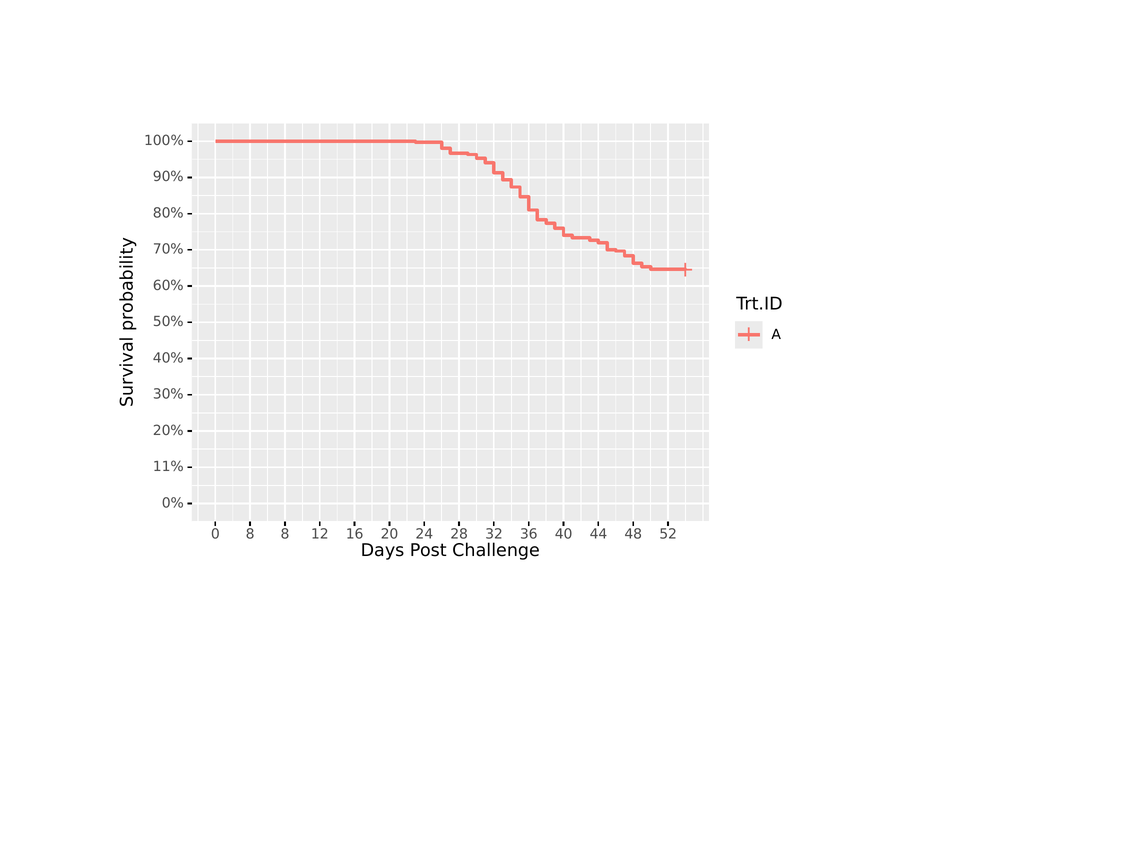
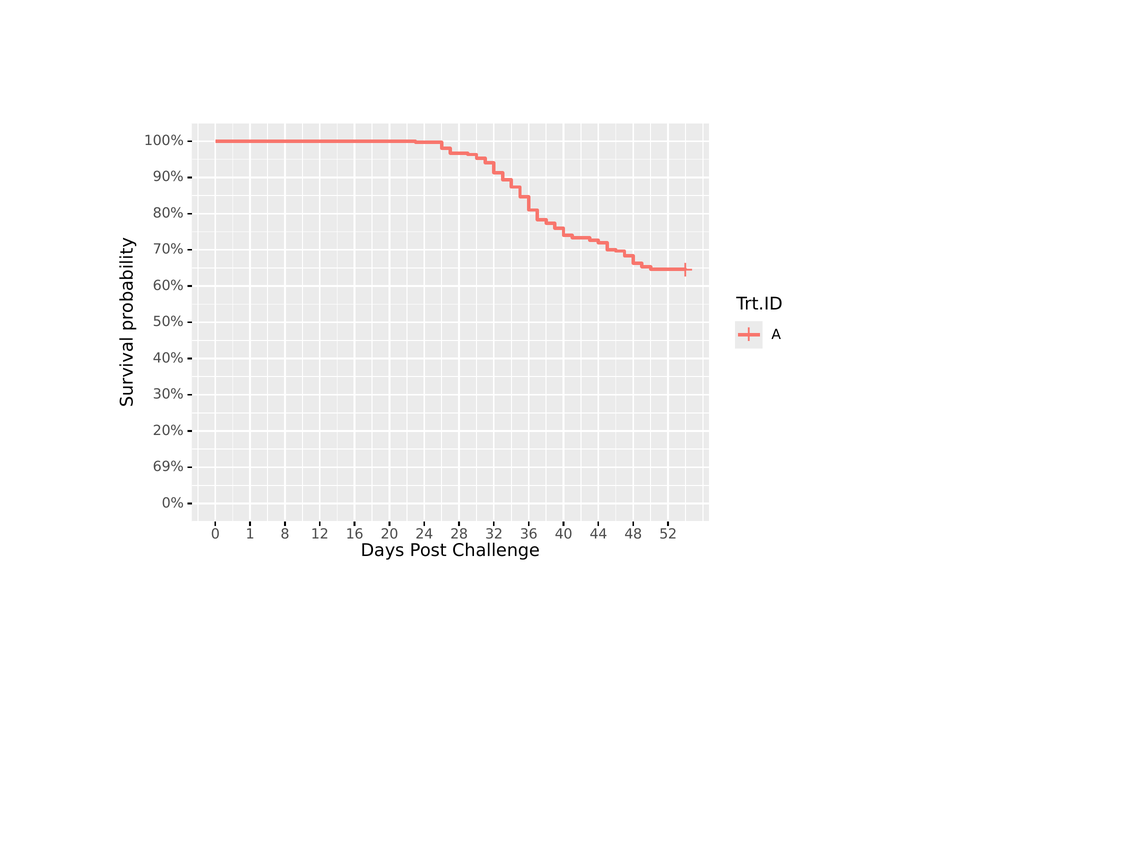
11%: 11% -> 69%
0 8: 8 -> 1
